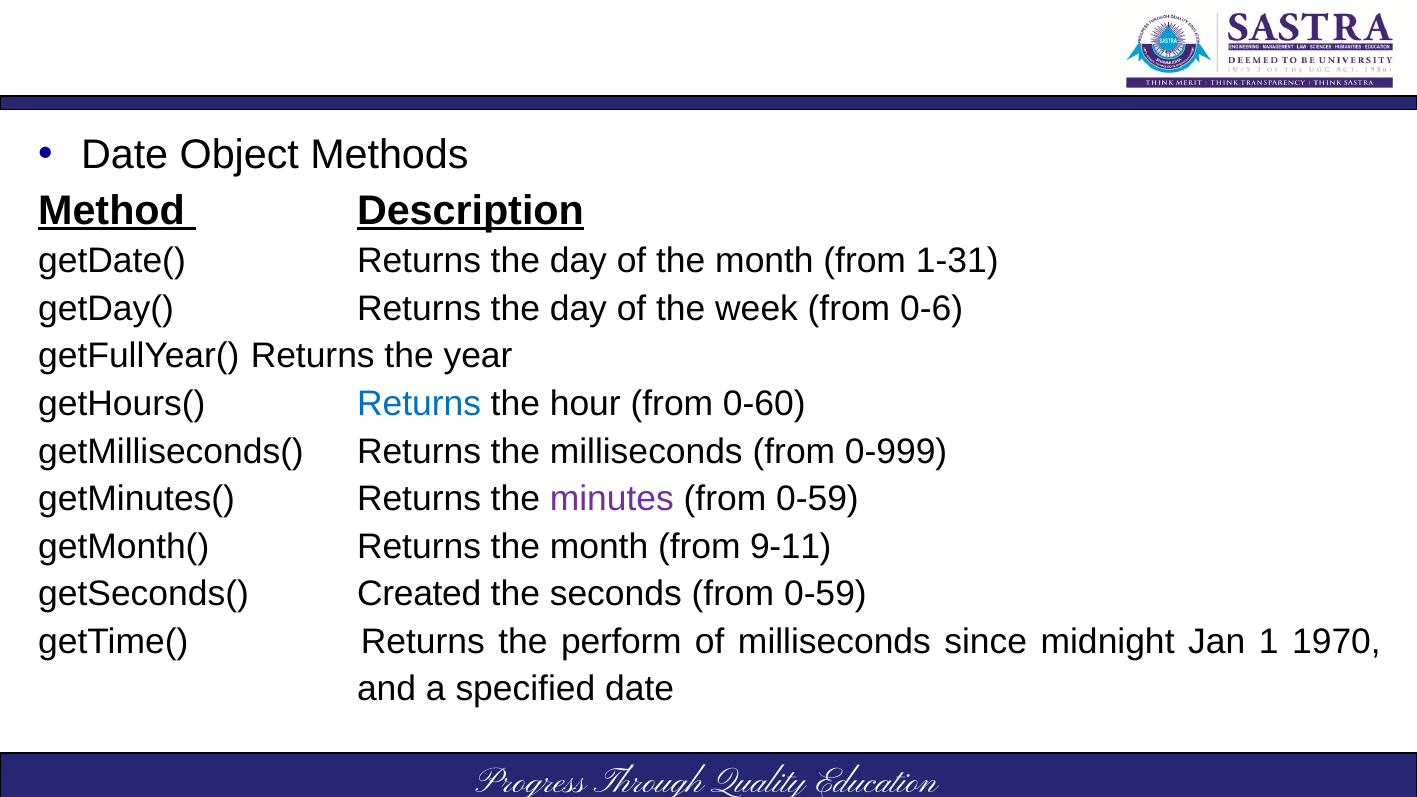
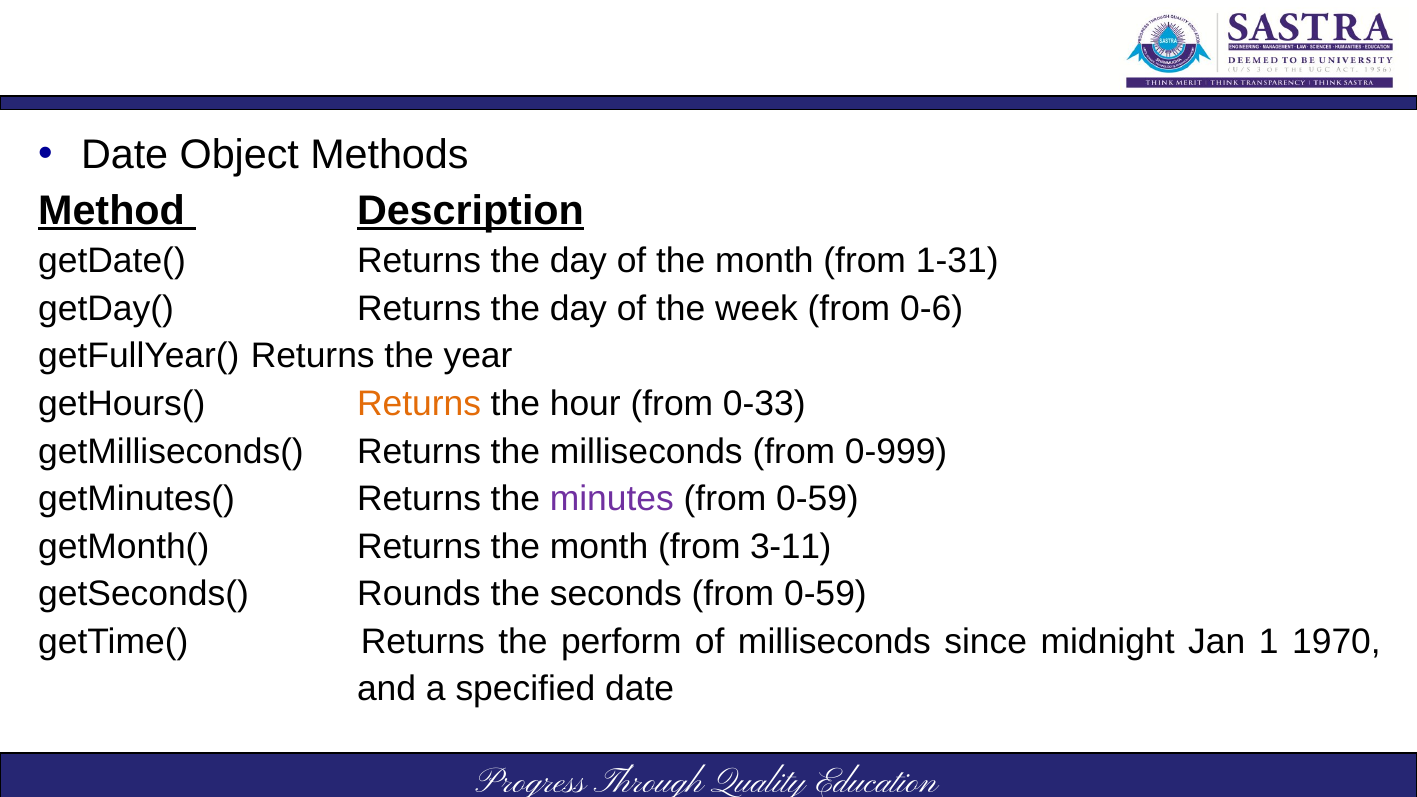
Returns at (419, 404) colour: blue -> orange
0-60: 0-60 -> 0-33
9-11: 9-11 -> 3-11
Created: Created -> Rounds
